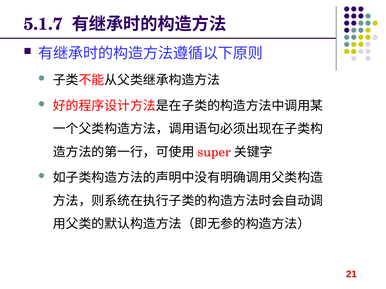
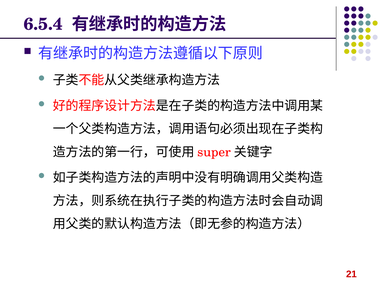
5.1.7: 5.1.7 -> 6.5.4
